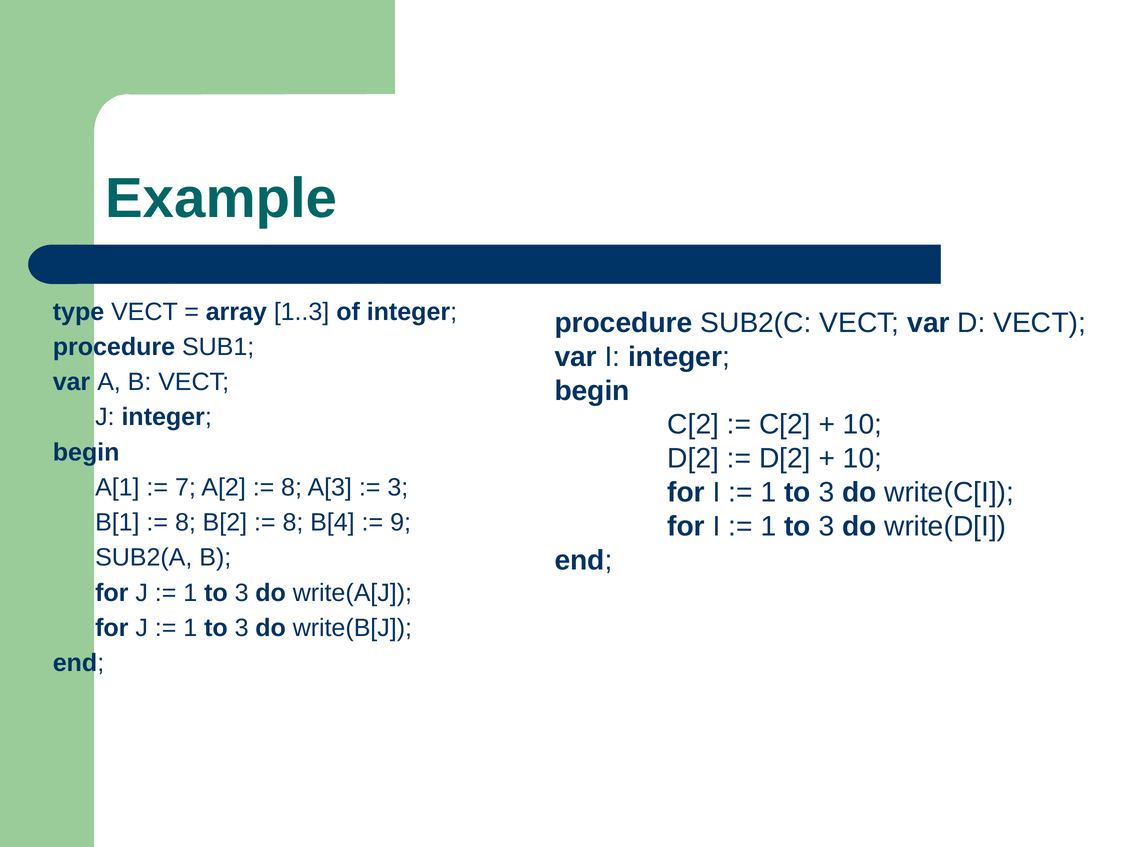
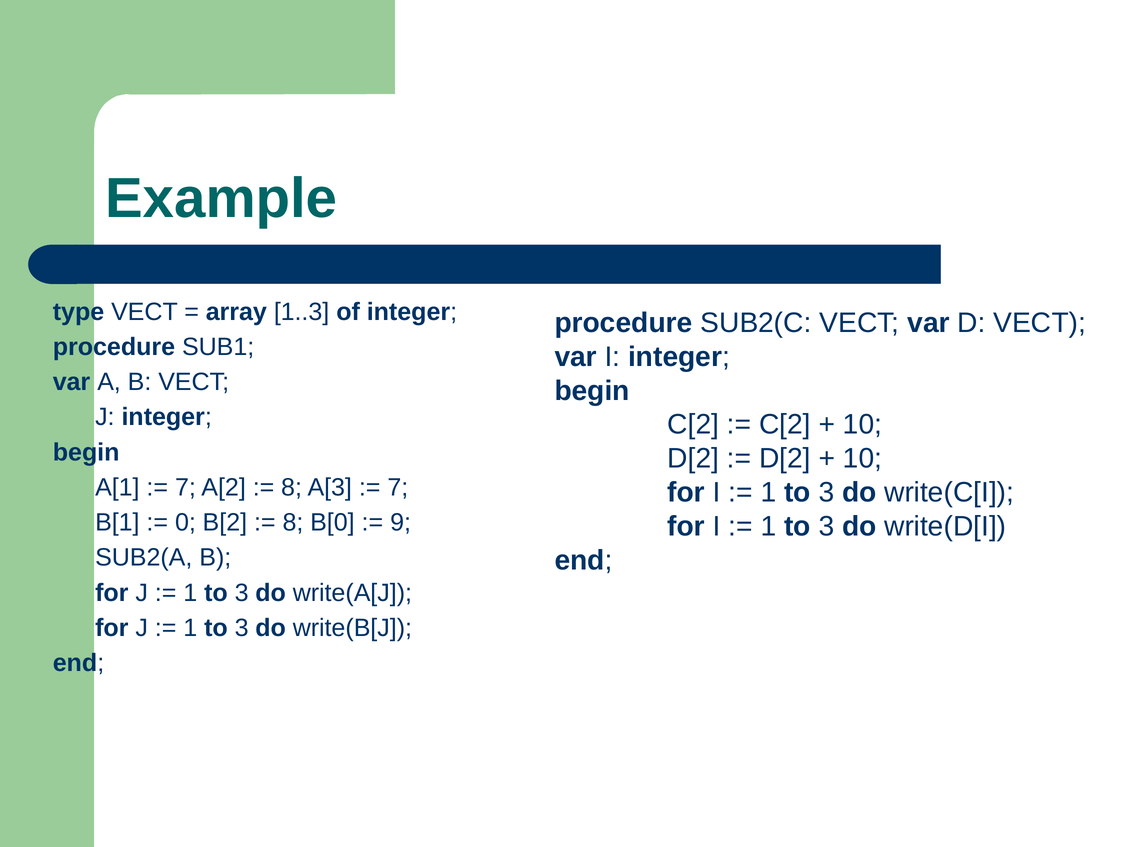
3 at (398, 487): 3 -> 7
8 at (185, 522): 8 -> 0
B[4: B[4 -> B[0
